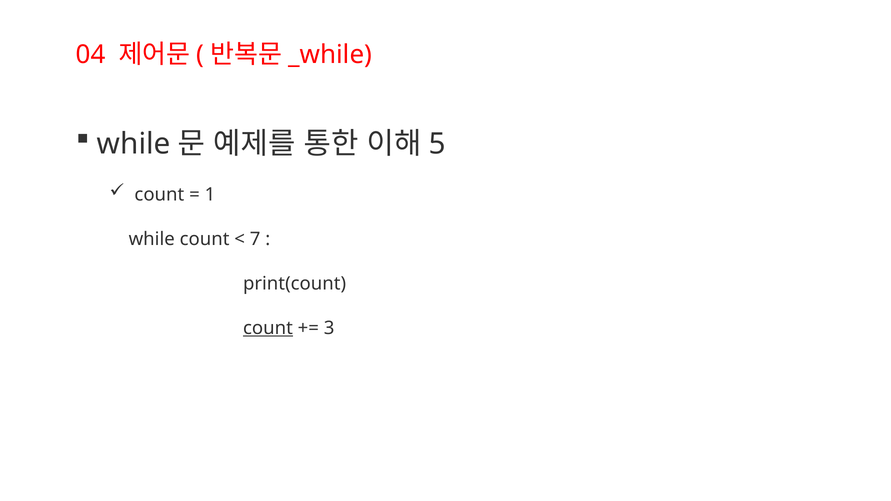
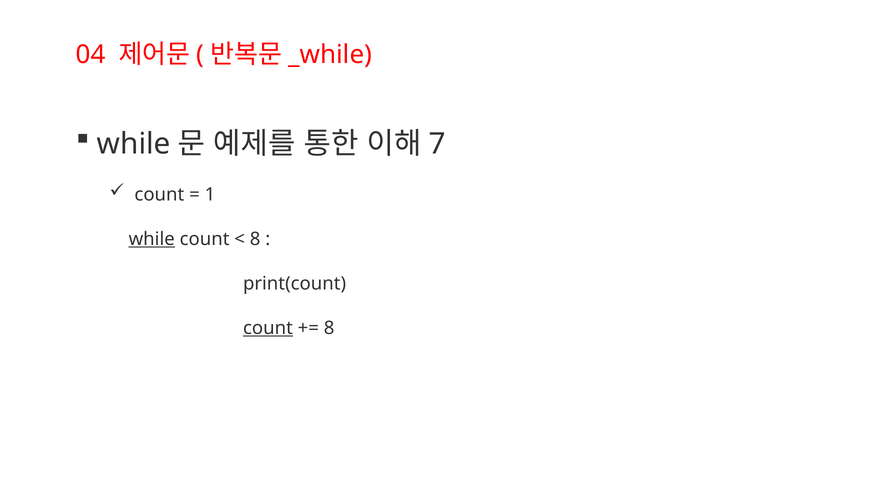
5: 5 -> 7
while at (152, 239) underline: none -> present
7 at (255, 239): 7 -> 8
3 at (329, 328): 3 -> 8
